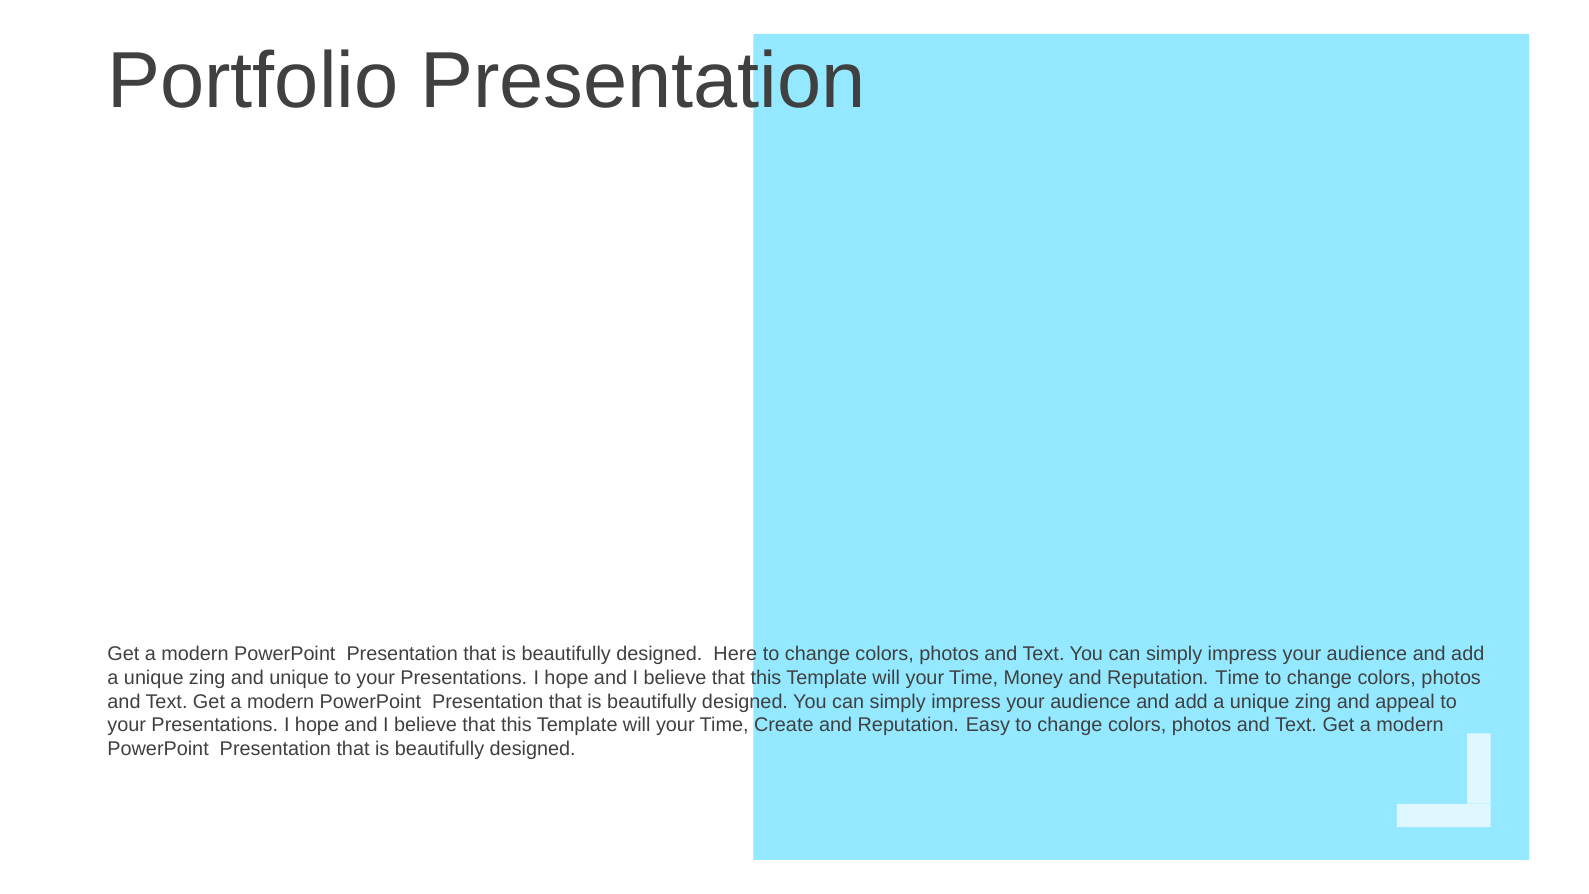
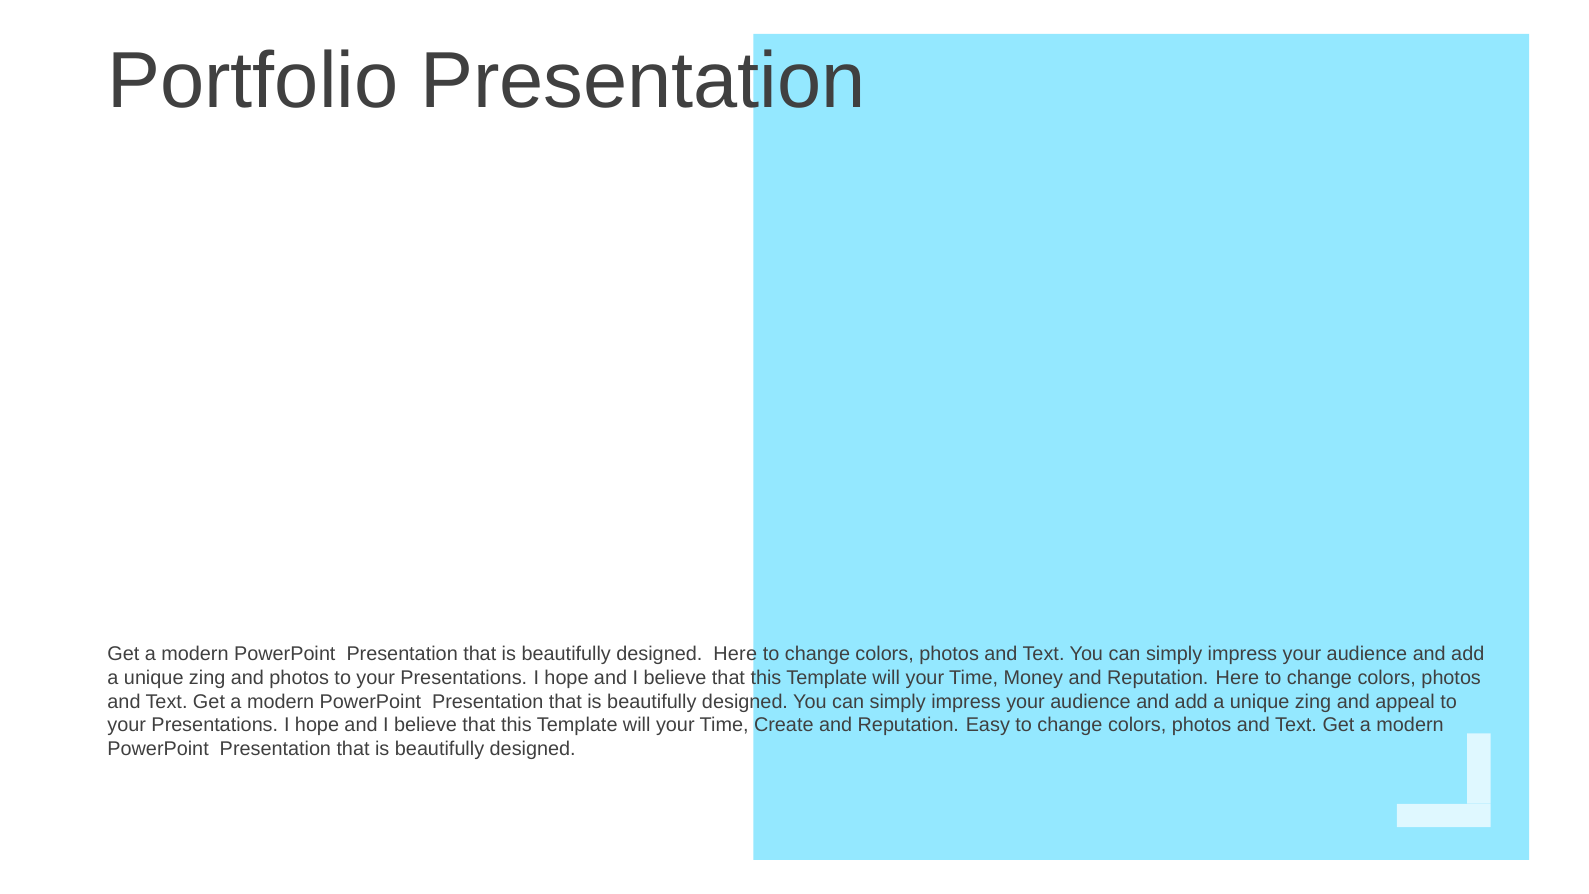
and unique: unique -> photos
Reputation Time: Time -> Here
